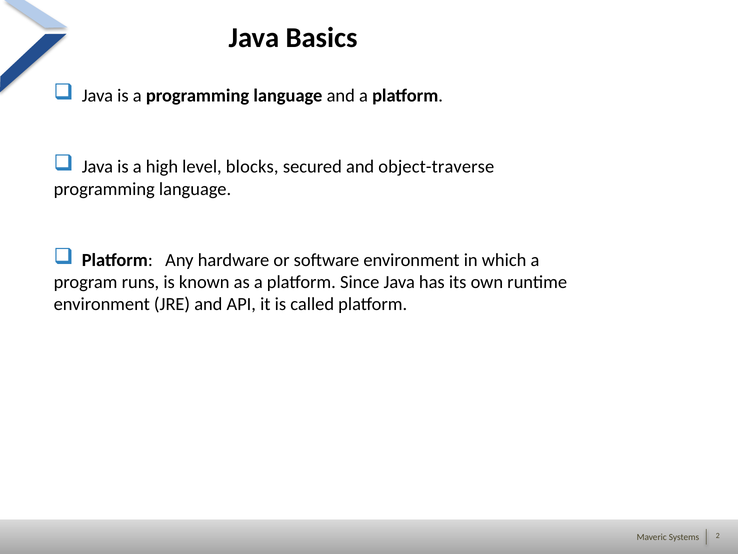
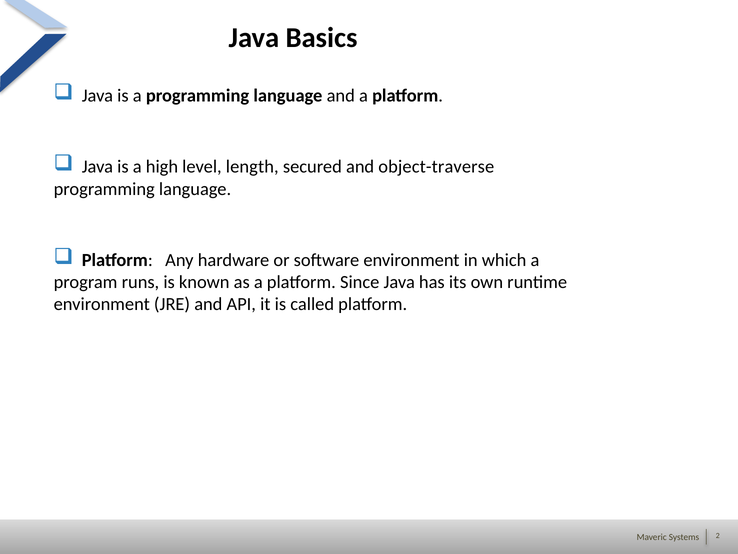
blocks: blocks -> length
